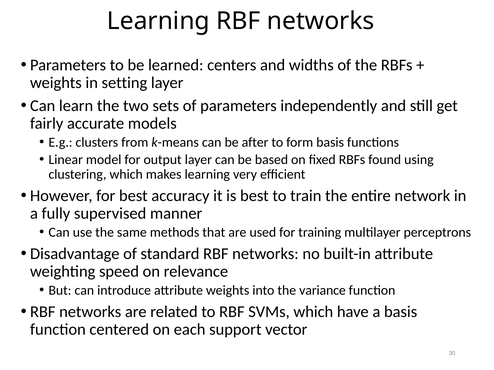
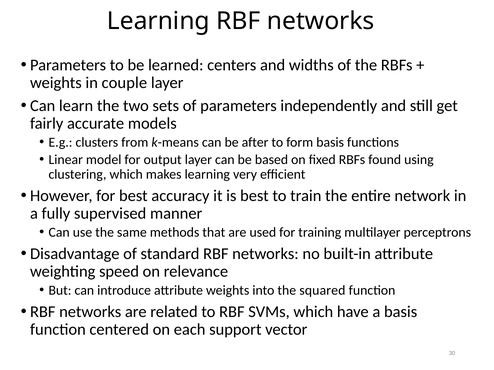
setting: setting -> couple
variance: variance -> squared
